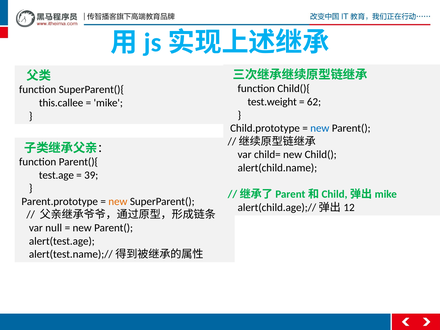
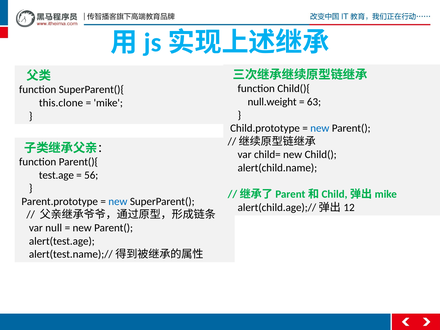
test.weight: test.weight -> null.weight
62: 62 -> 63
this.callee: this.callee -> this.clone
39: 39 -> 56
new at (118, 201) colour: orange -> blue
